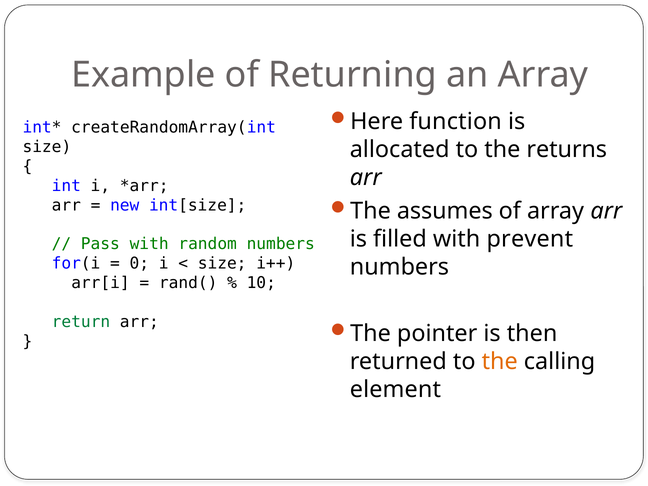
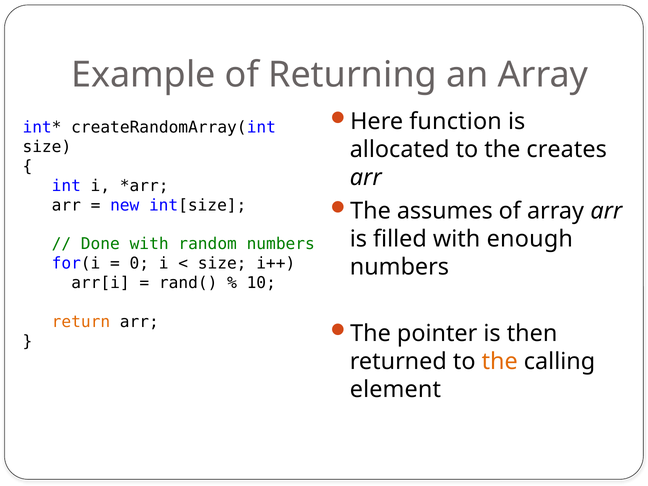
returns: returns -> creates
prevent: prevent -> enough
Pass: Pass -> Done
return colour: green -> orange
